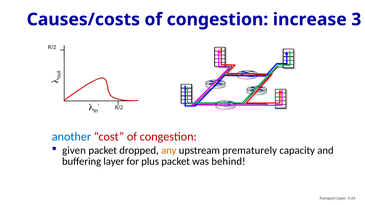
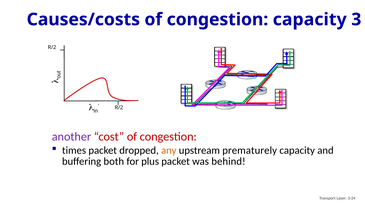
congestion increase: increase -> capacity
another colour: blue -> purple
given: given -> times
buffering layer: layer -> both
